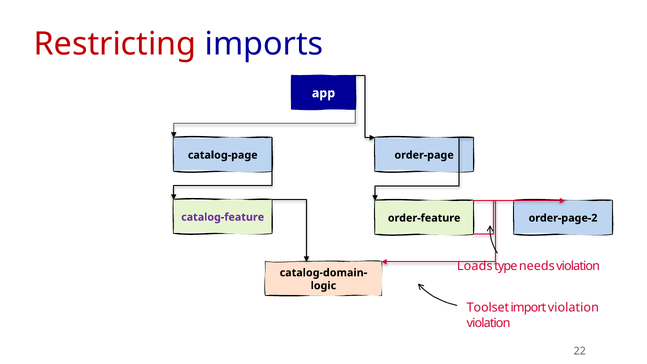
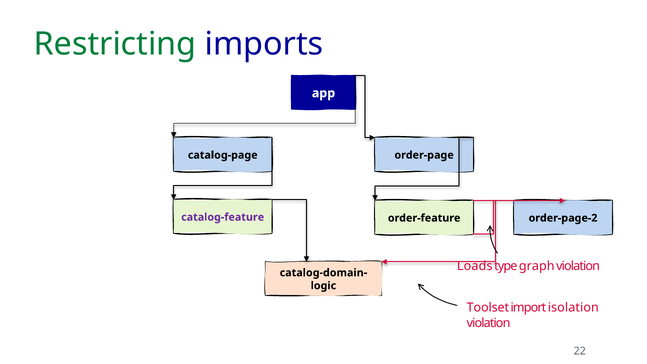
Restricting colour: red -> green
needs: needs -> graph
import violation: violation -> isolation
